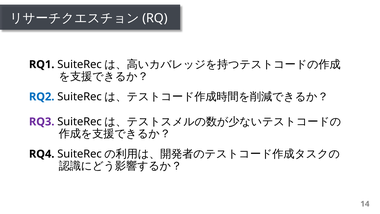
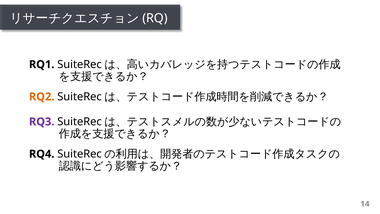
RQ2 colour: blue -> orange
